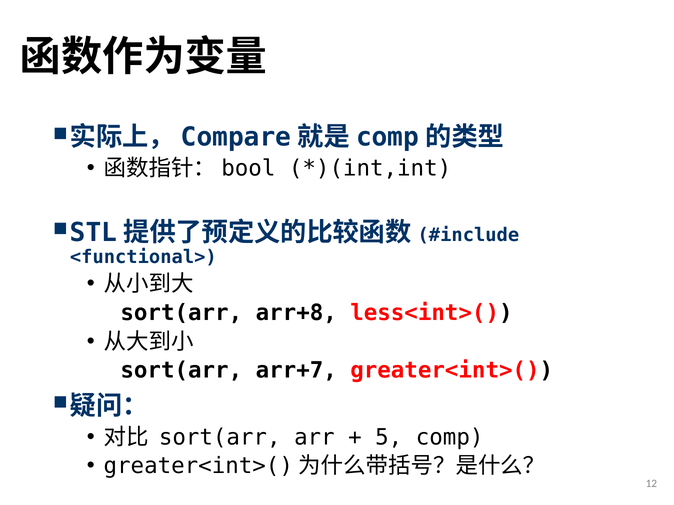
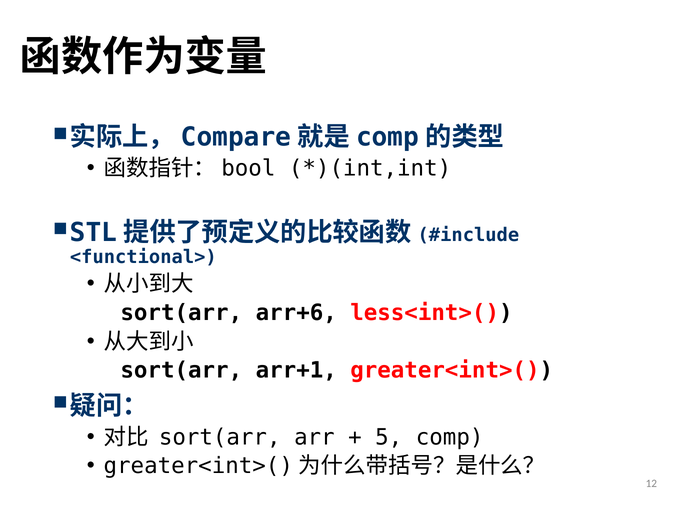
arr+8: arr+8 -> arr+6
arr+7: arr+7 -> arr+1
